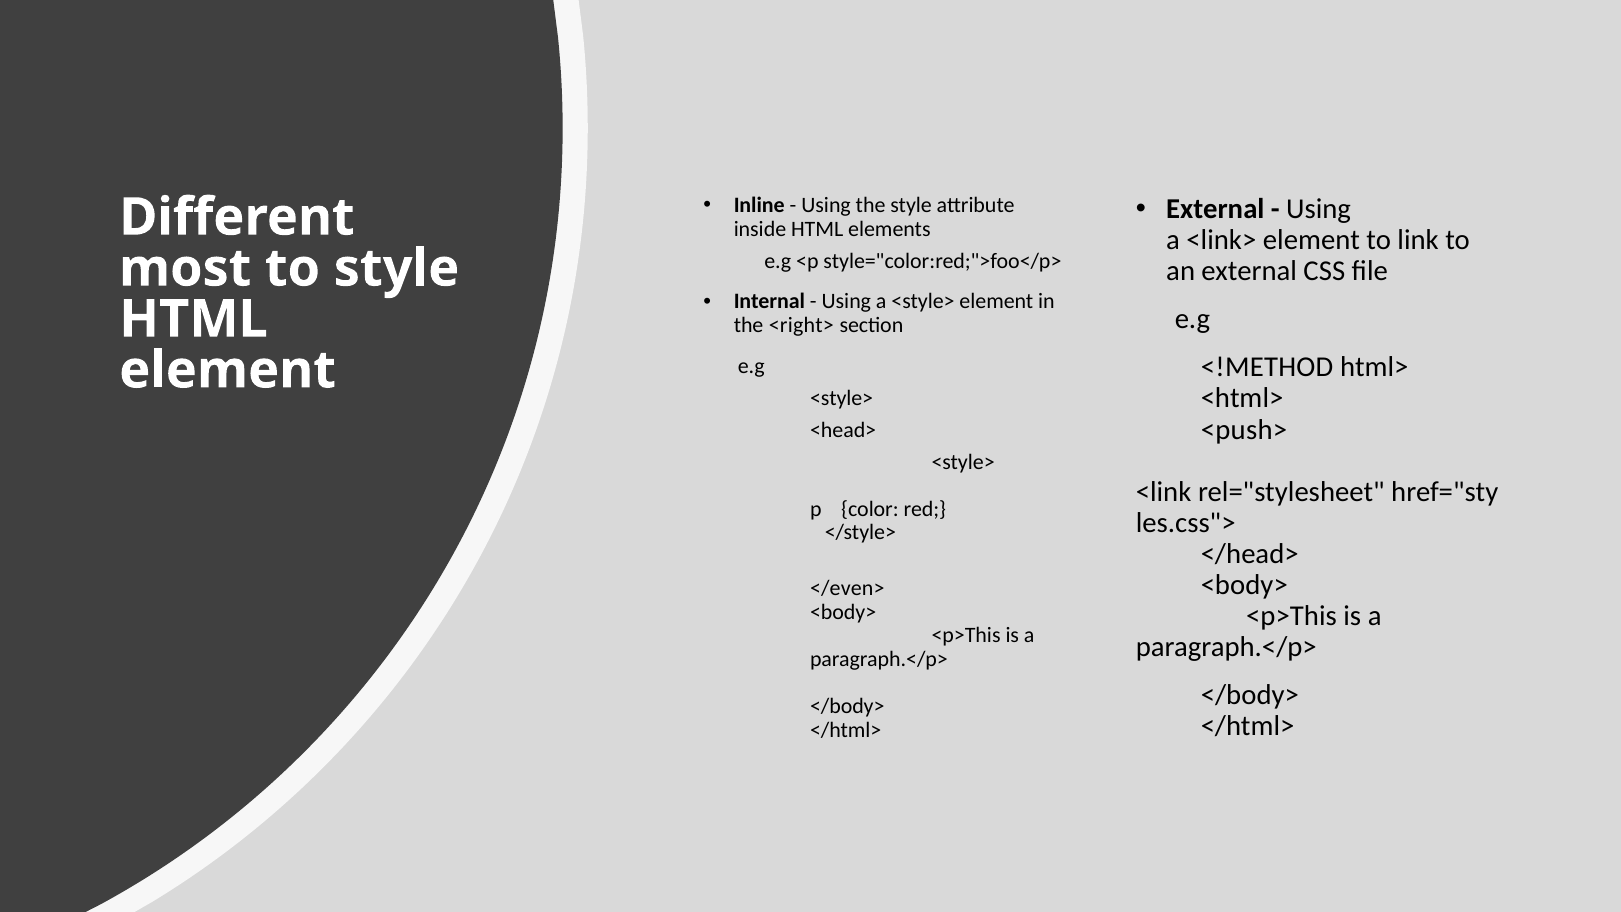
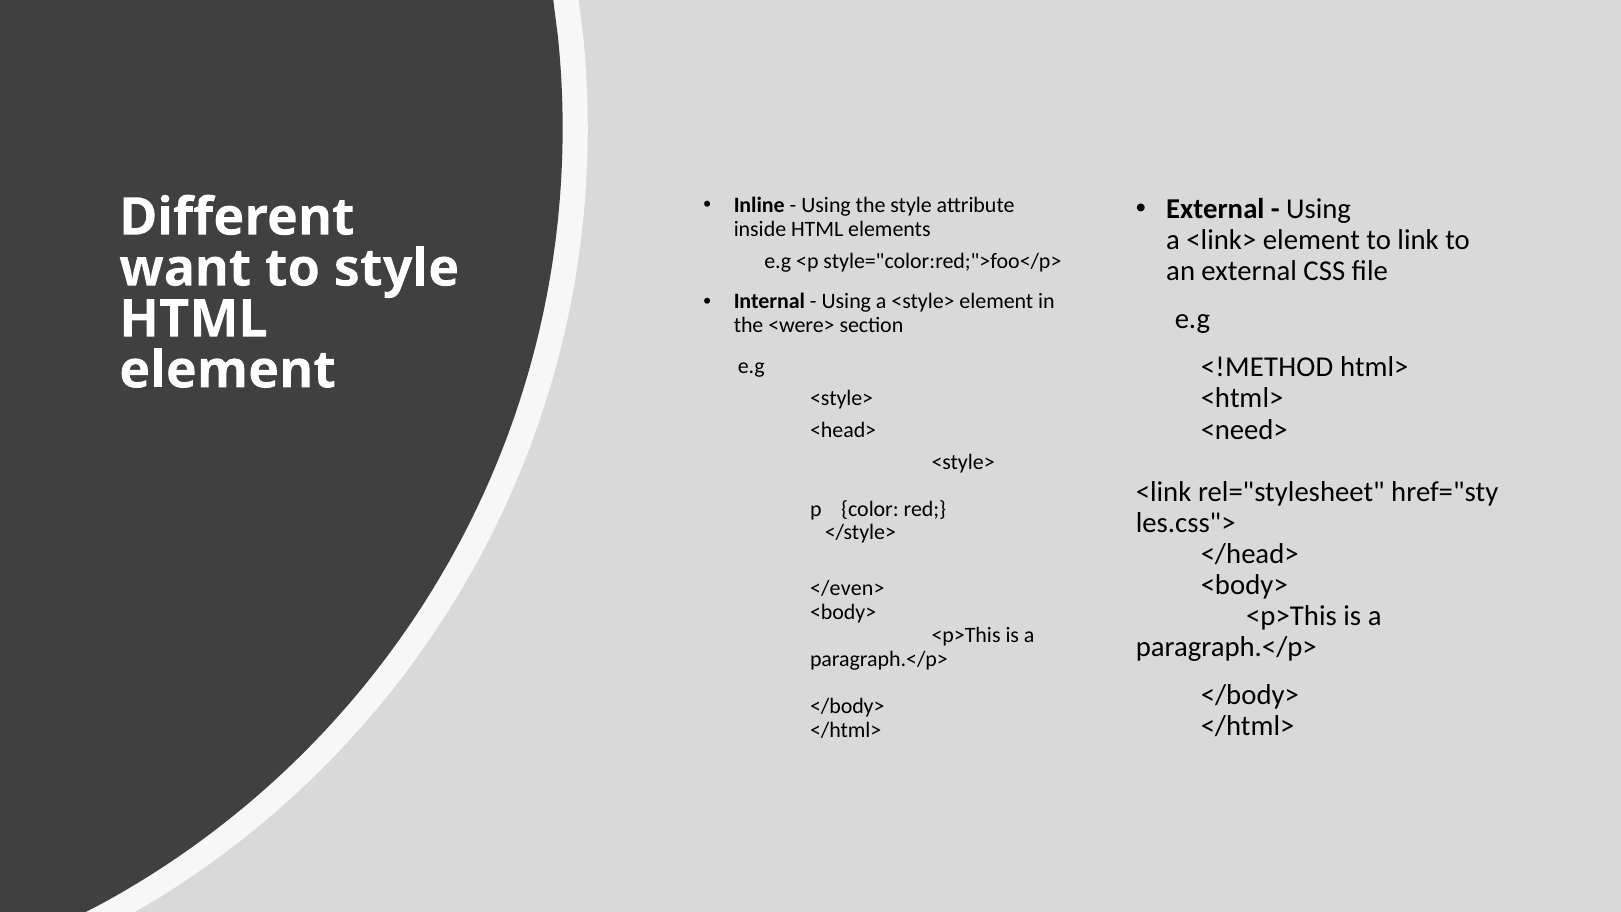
most: most -> want
<right>: <right> -> <were>
<push>: <push> -> <need>
